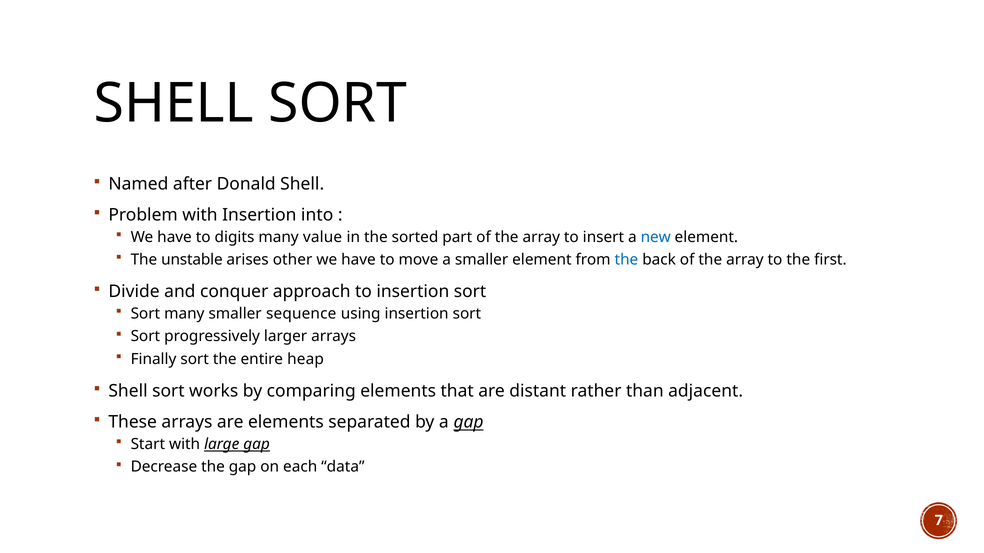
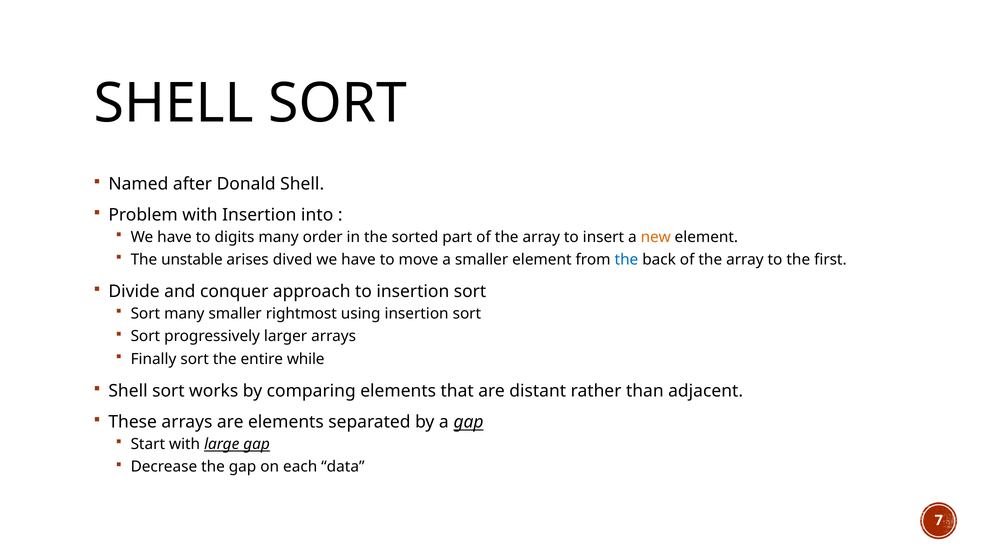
value: value -> order
new colour: blue -> orange
other: other -> dived
sequence: sequence -> rightmost
heap: heap -> while
